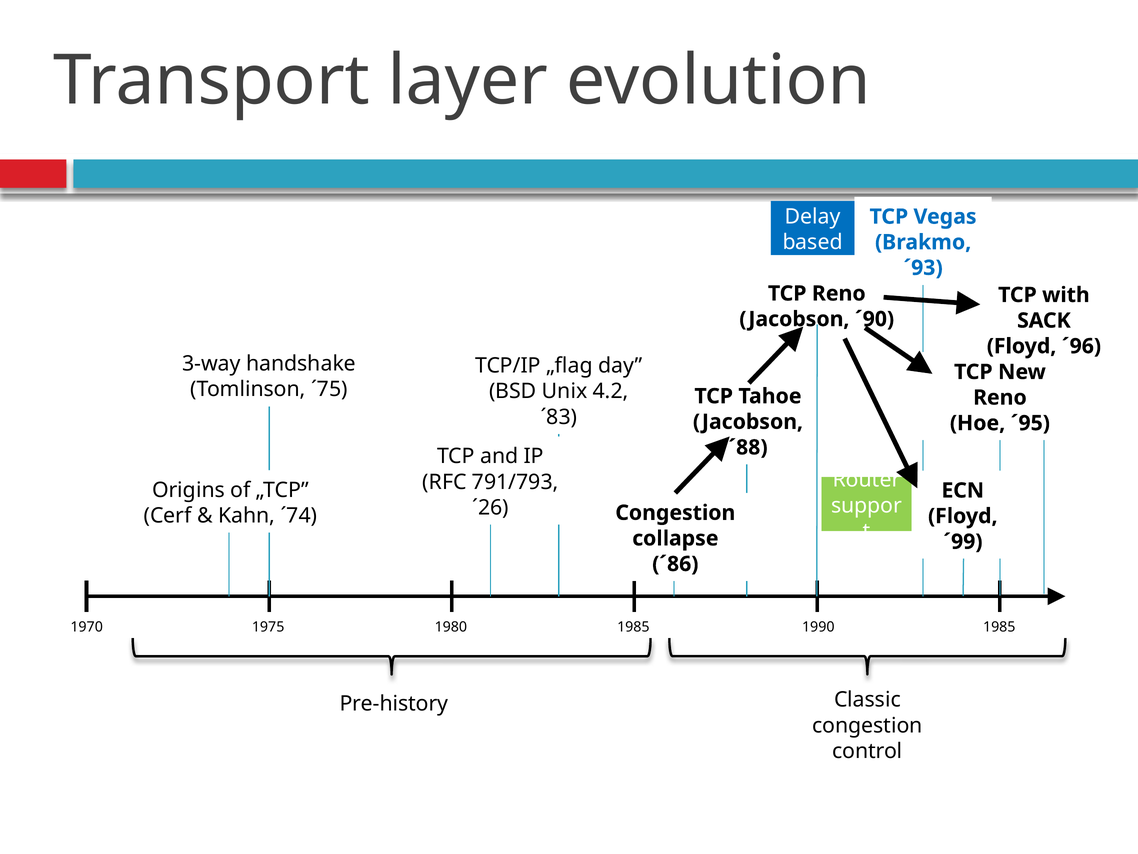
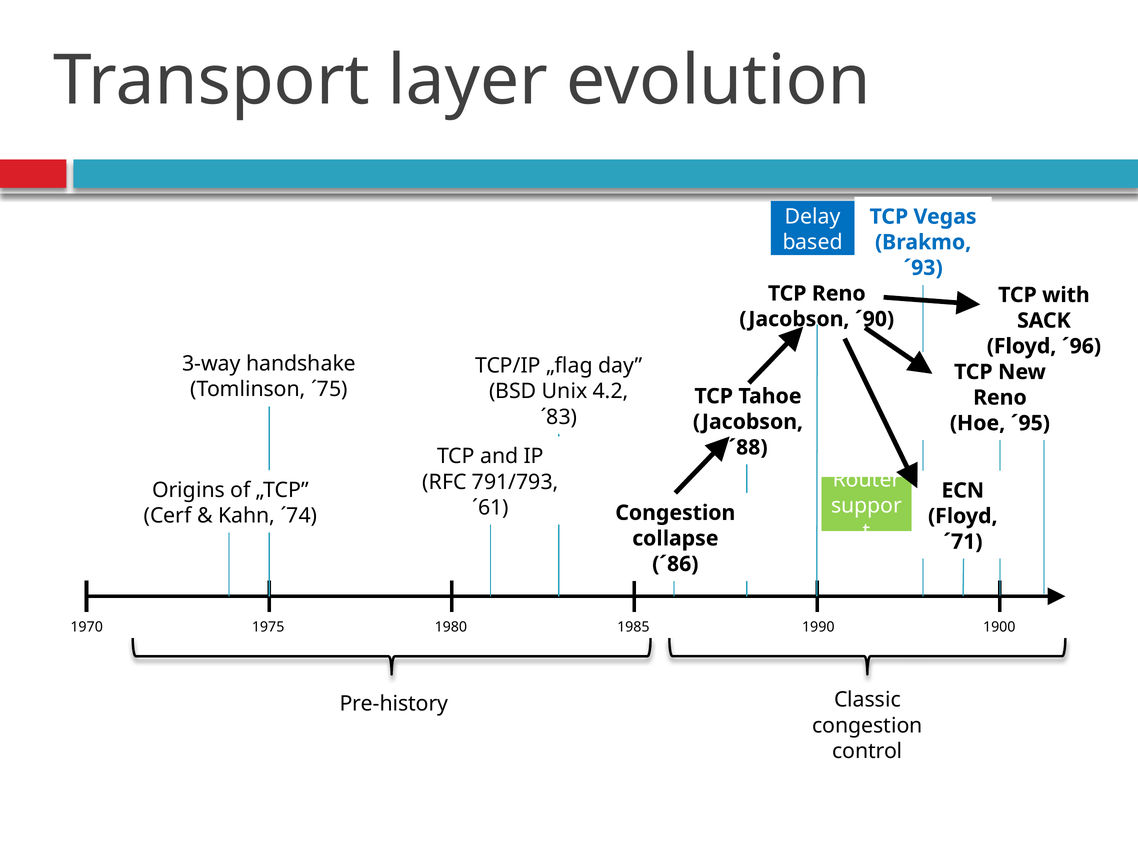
´26: ´26 -> ´61
´99: ´99 -> ´71
1990 1985: 1985 -> 1900
